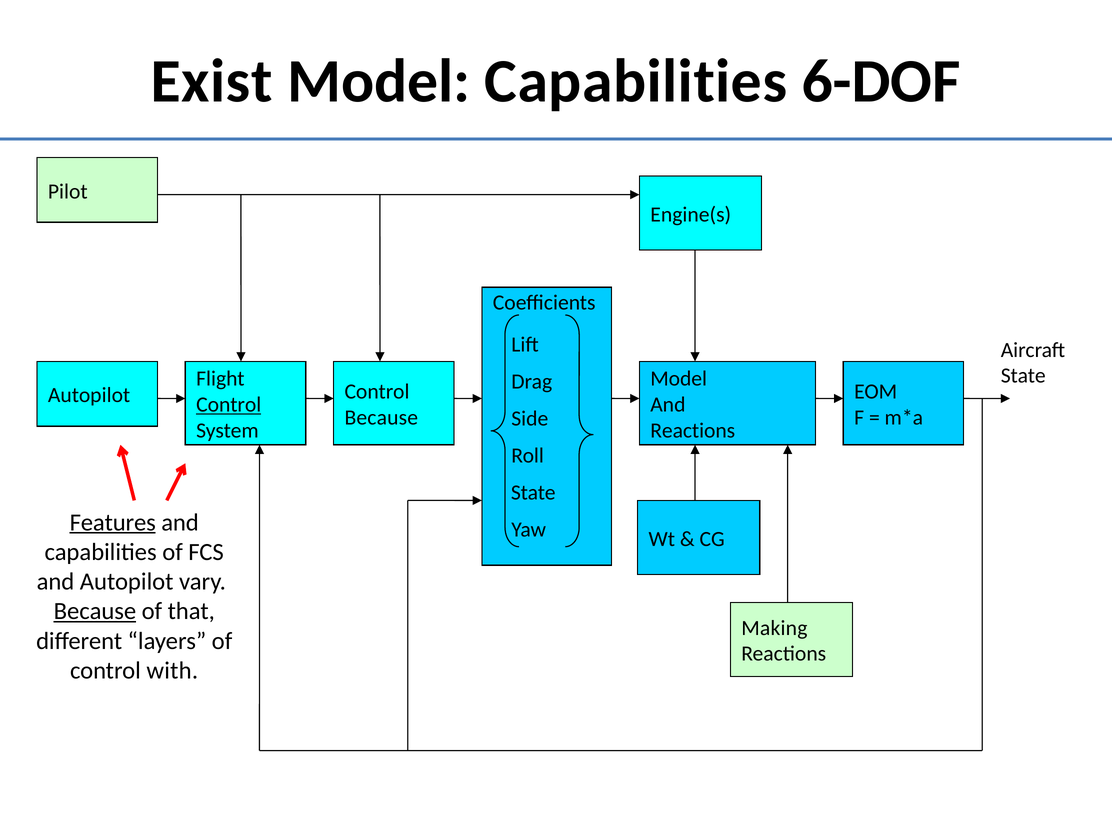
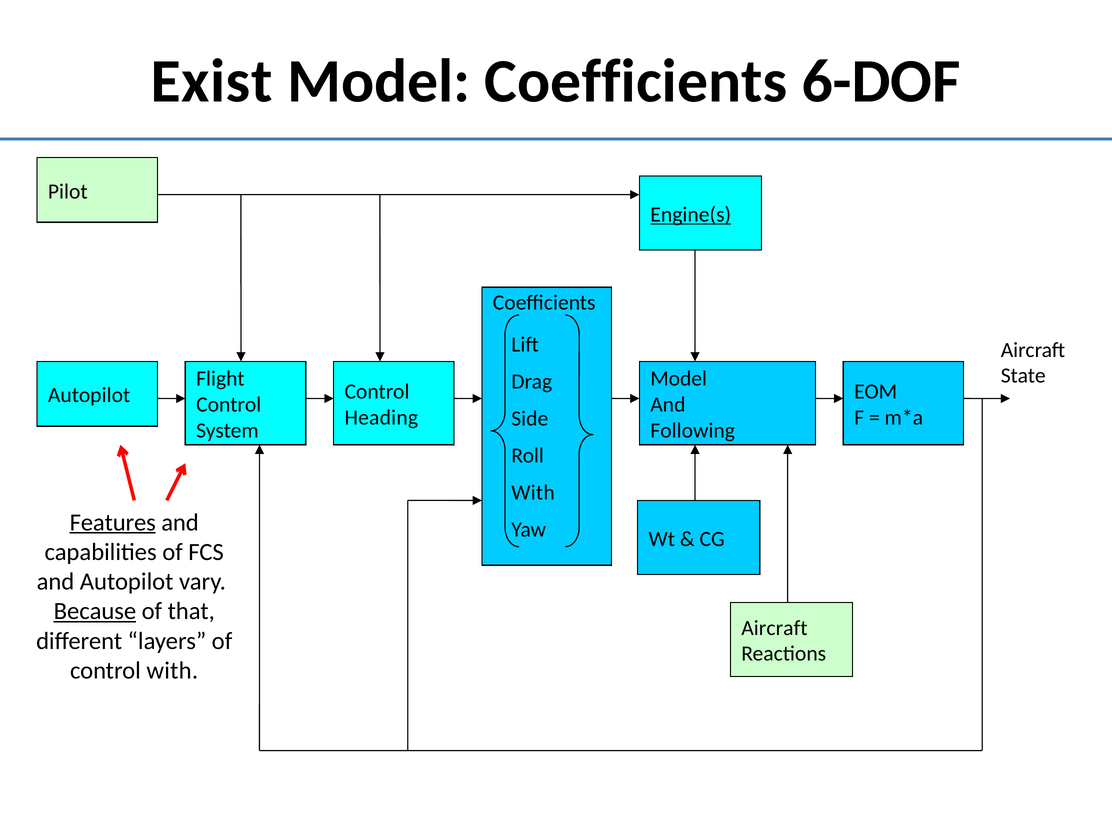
Model Capabilities: Capabilities -> Coefficients
Engine(s underline: none -> present
Control at (229, 405) underline: present -> none
Because at (381, 418): Because -> Heading
Reactions at (693, 431): Reactions -> Following
State at (533, 493): State -> With
Making at (774, 628): Making -> Aircraft
